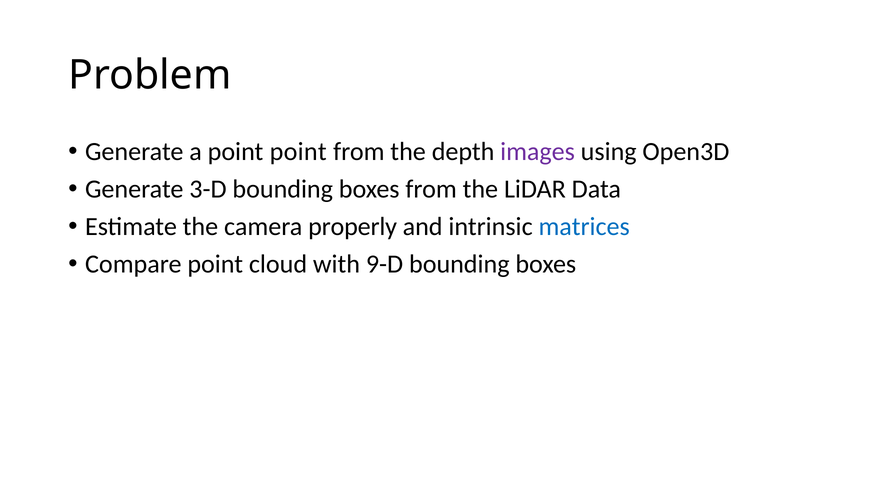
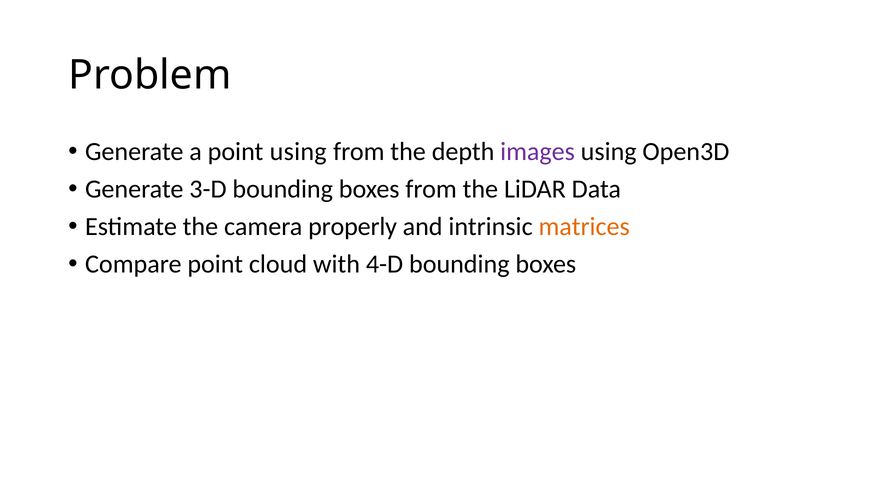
point point: point -> using
matrices colour: blue -> orange
9-D: 9-D -> 4-D
